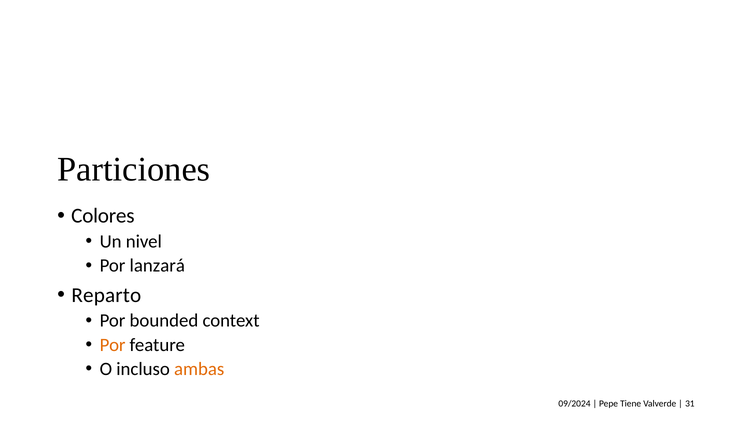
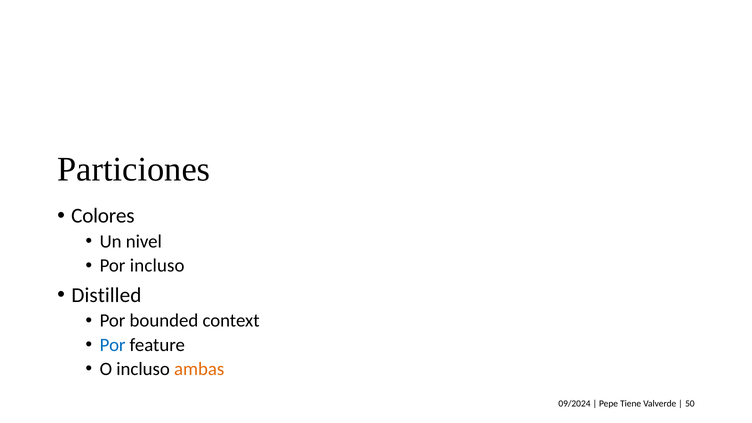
Por lanzará: lanzará -> incluso
Reparto: Reparto -> Distilled
Por at (113, 345) colour: orange -> blue
31: 31 -> 50
